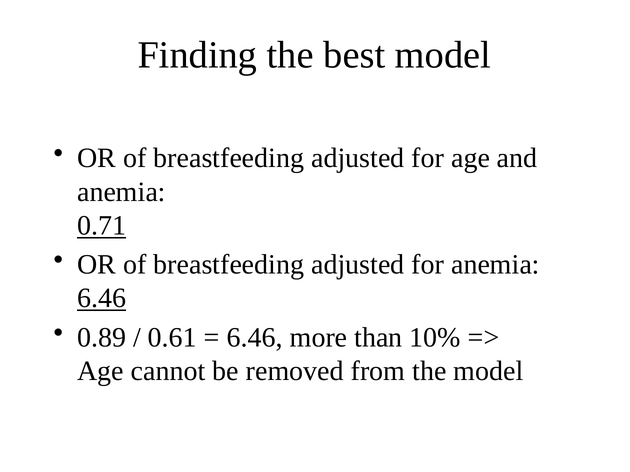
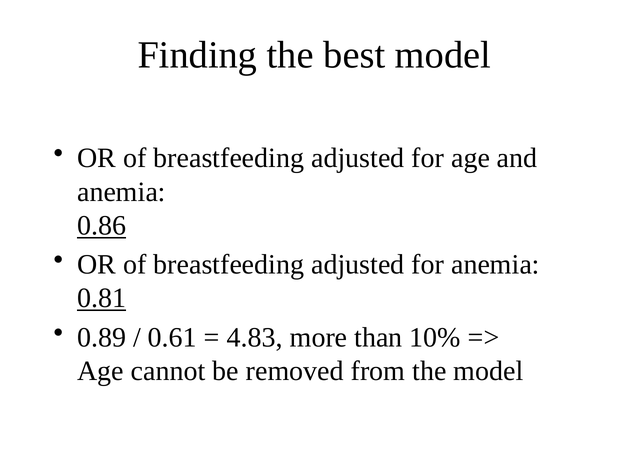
0.71: 0.71 -> 0.86
6.46 at (102, 298): 6.46 -> 0.81
6.46 at (255, 338): 6.46 -> 4.83
